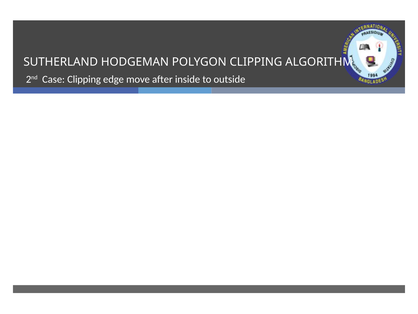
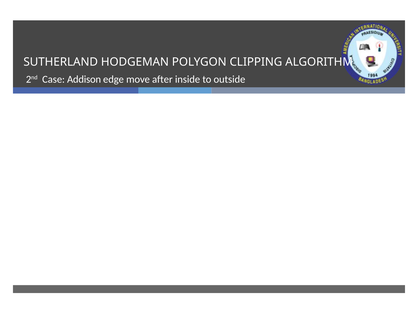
Case Clipping: Clipping -> Addison
